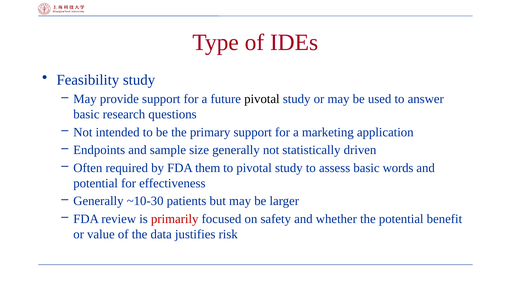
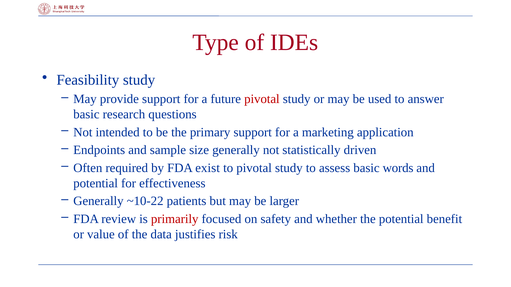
pivotal at (262, 99) colour: black -> red
them: them -> exist
~10-30: ~10-30 -> ~10-22
